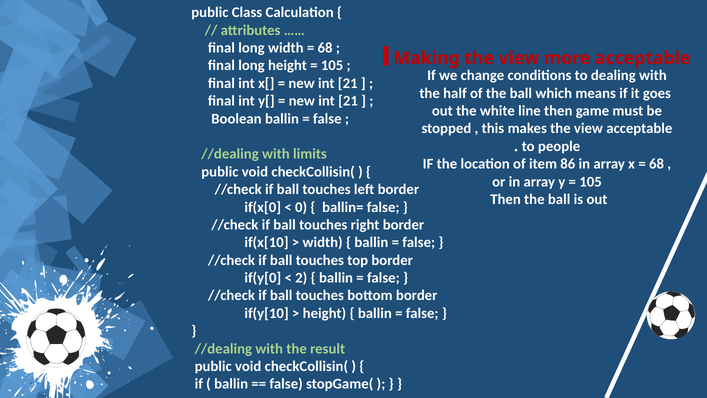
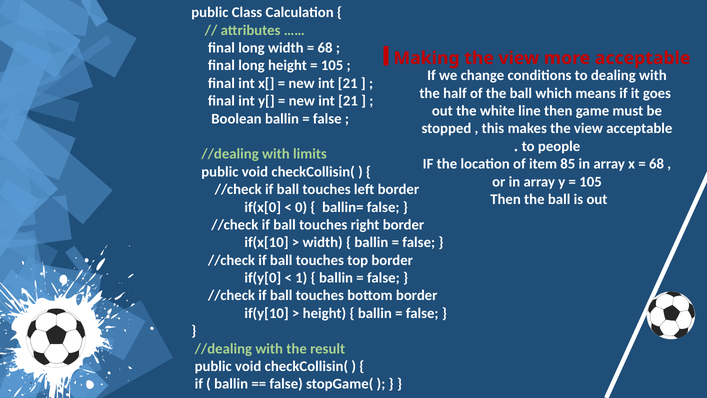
86: 86 -> 85
2: 2 -> 1
